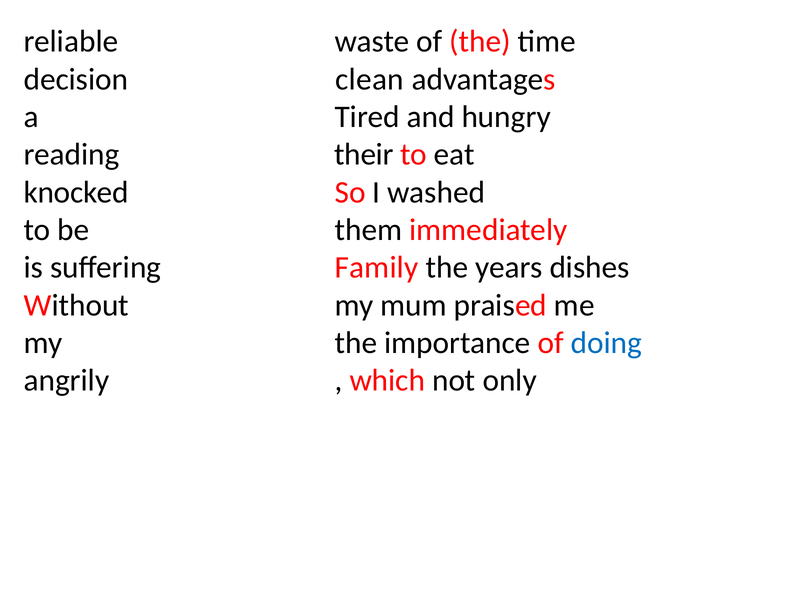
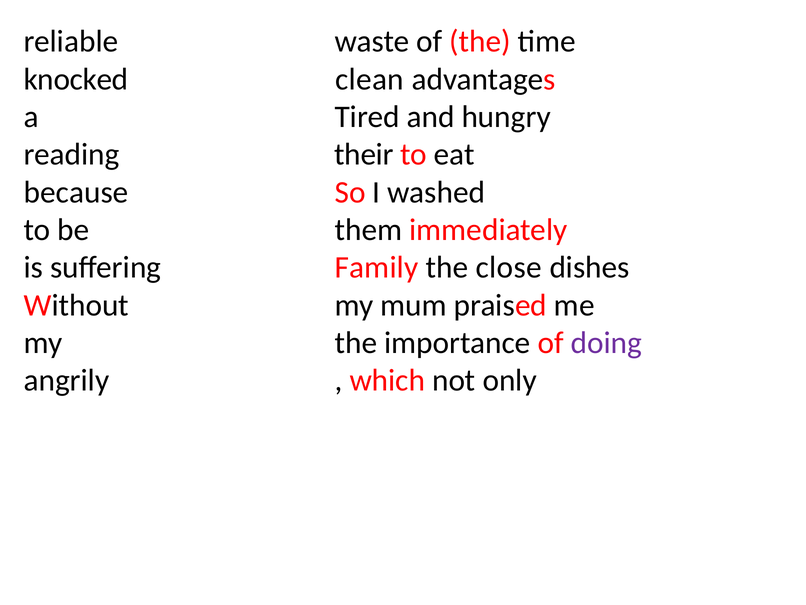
decision: decision -> knocked
knocked: knocked -> because
years: years -> close
doing colour: blue -> purple
